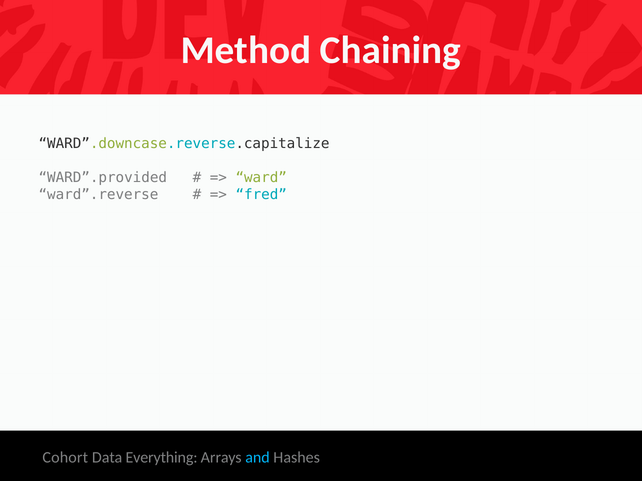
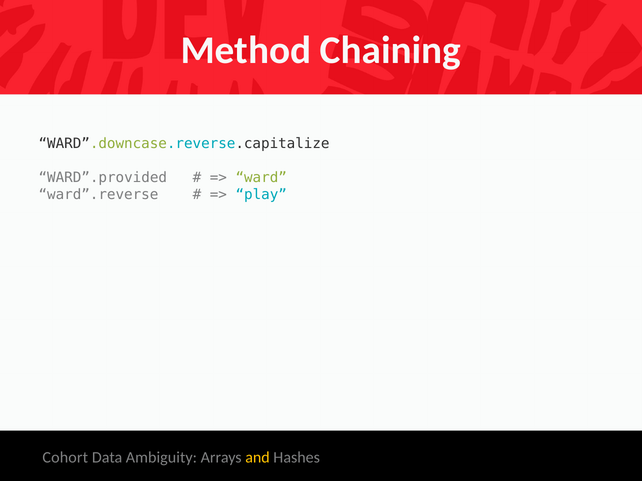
fred: fred -> play
Everything: Everything -> Ambiguity
and colour: light blue -> yellow
